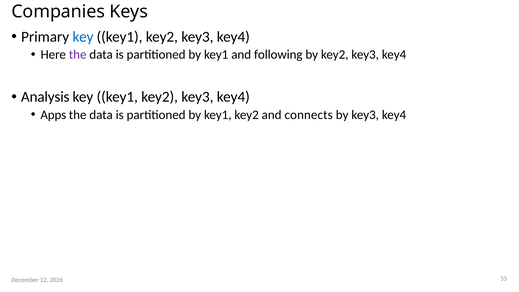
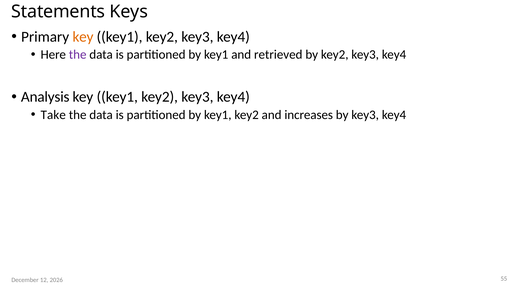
Companies: Companies -> Statements
key at (83, 37) colour: blue -> orange
following: following -> retrieved
Apps: Apps -> Take
connects: connects -> increases
